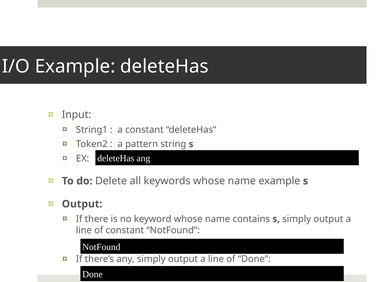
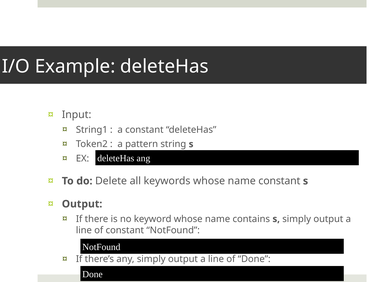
name example: example -> constant
